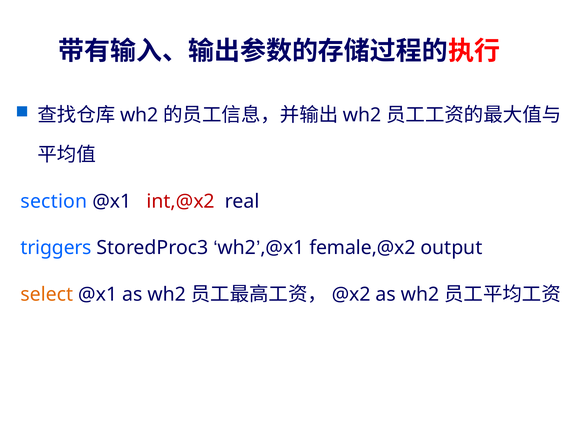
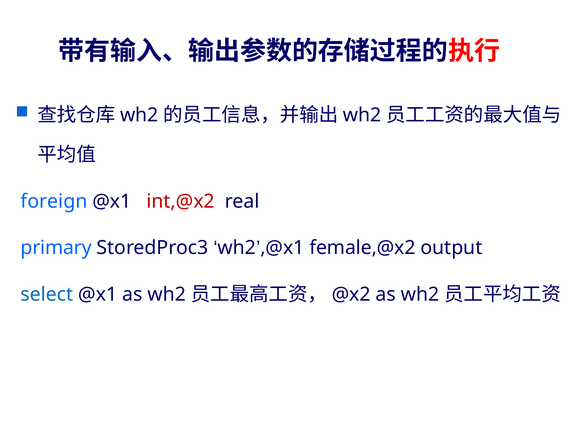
section: section -> foreign
triggers: triggers -> primary
select colour: orange -> blue
